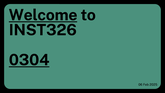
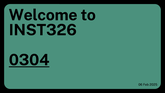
Welcome underline: present -> none
